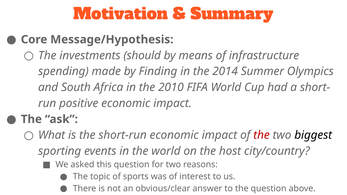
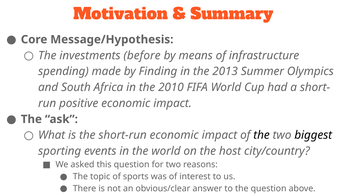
should: should -> before
2014: 2014 -> 2013
the at (262, 135) colour: red -> black
